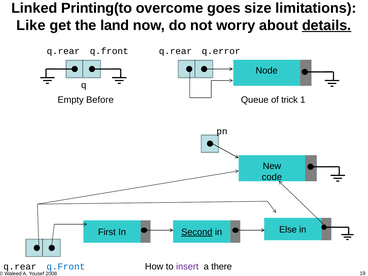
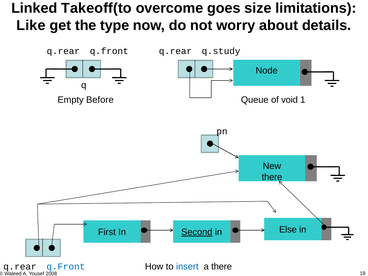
Printing(to: Printing(to -> Takeoff(to
land: land -> type
details underline: present -> none
q.error: q.error -> q.study
trick: trick -> void
code at (272, 177): code -> there
insert colour: purple -> blue
